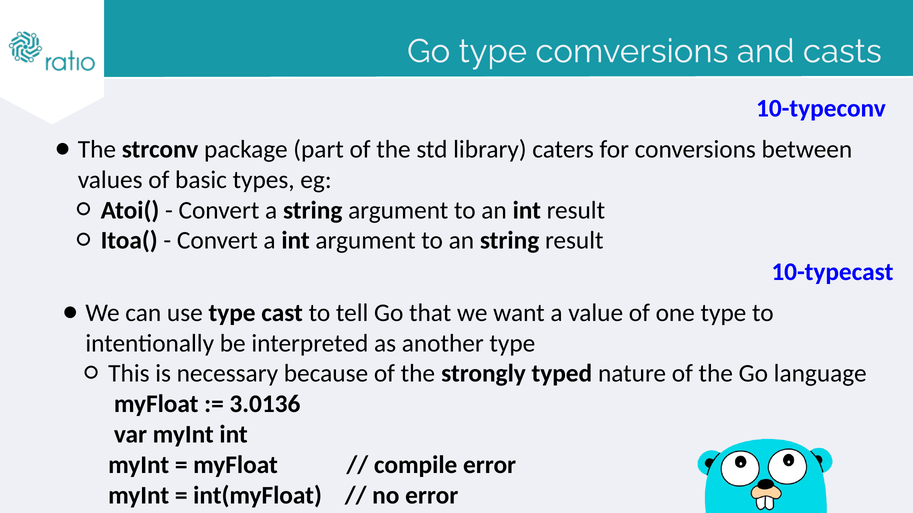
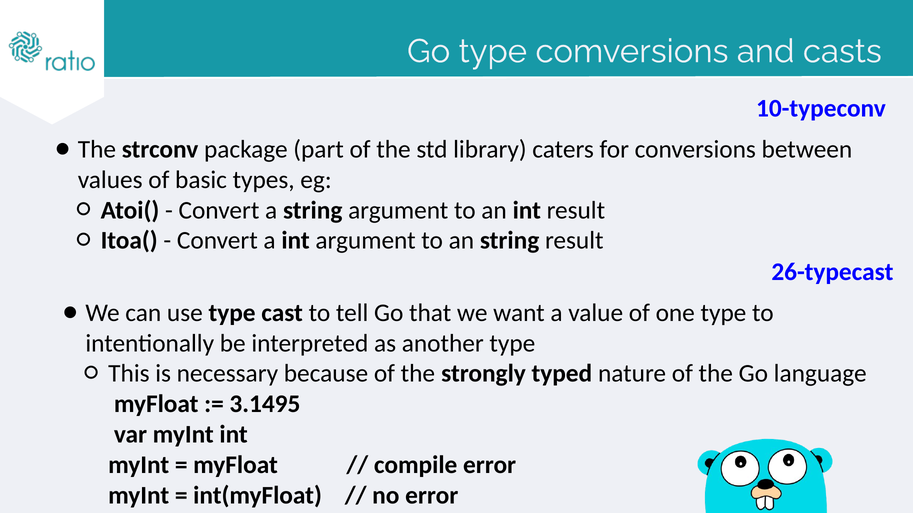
10-typecast: 10-typecast -> 26-typecast
3.0136: 3.0136 -> 3.1495
